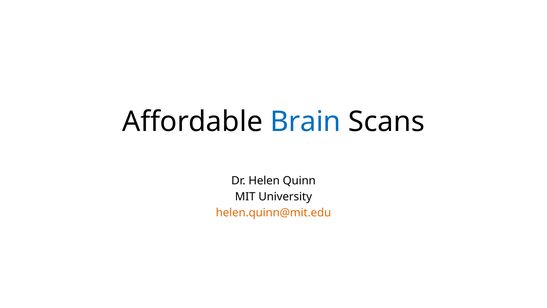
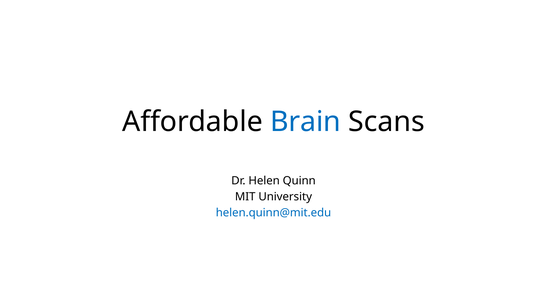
helen.quinn@mit.edu colour: orange -> blue
